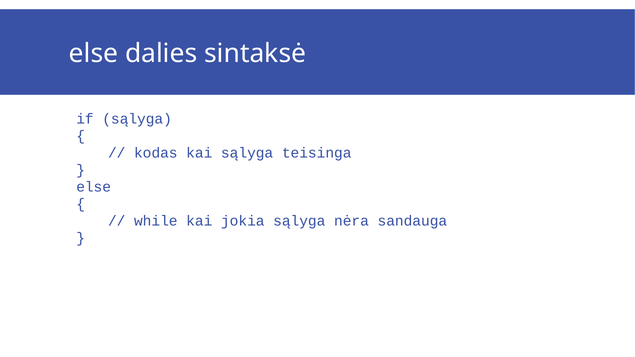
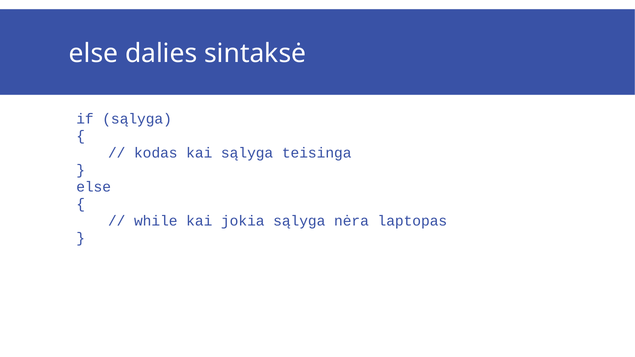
sandauga: sandauga -> laptopas
